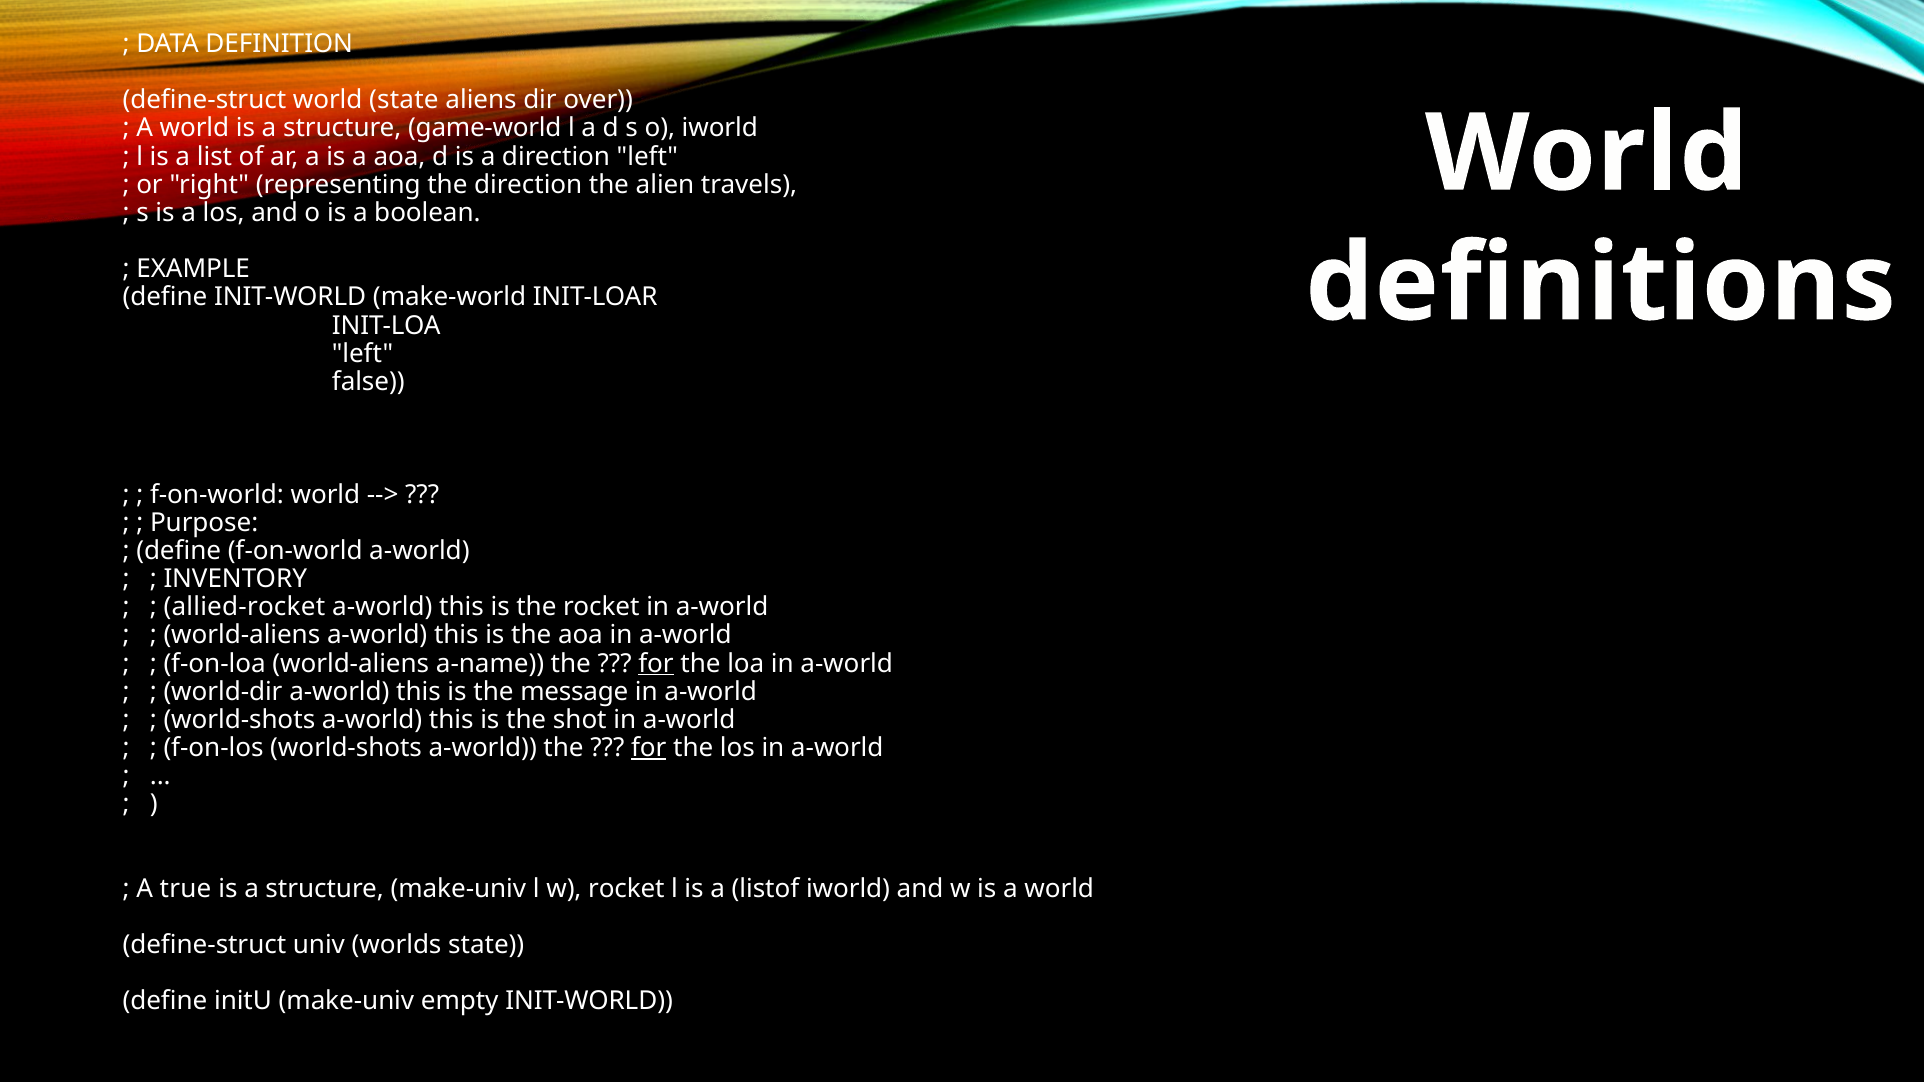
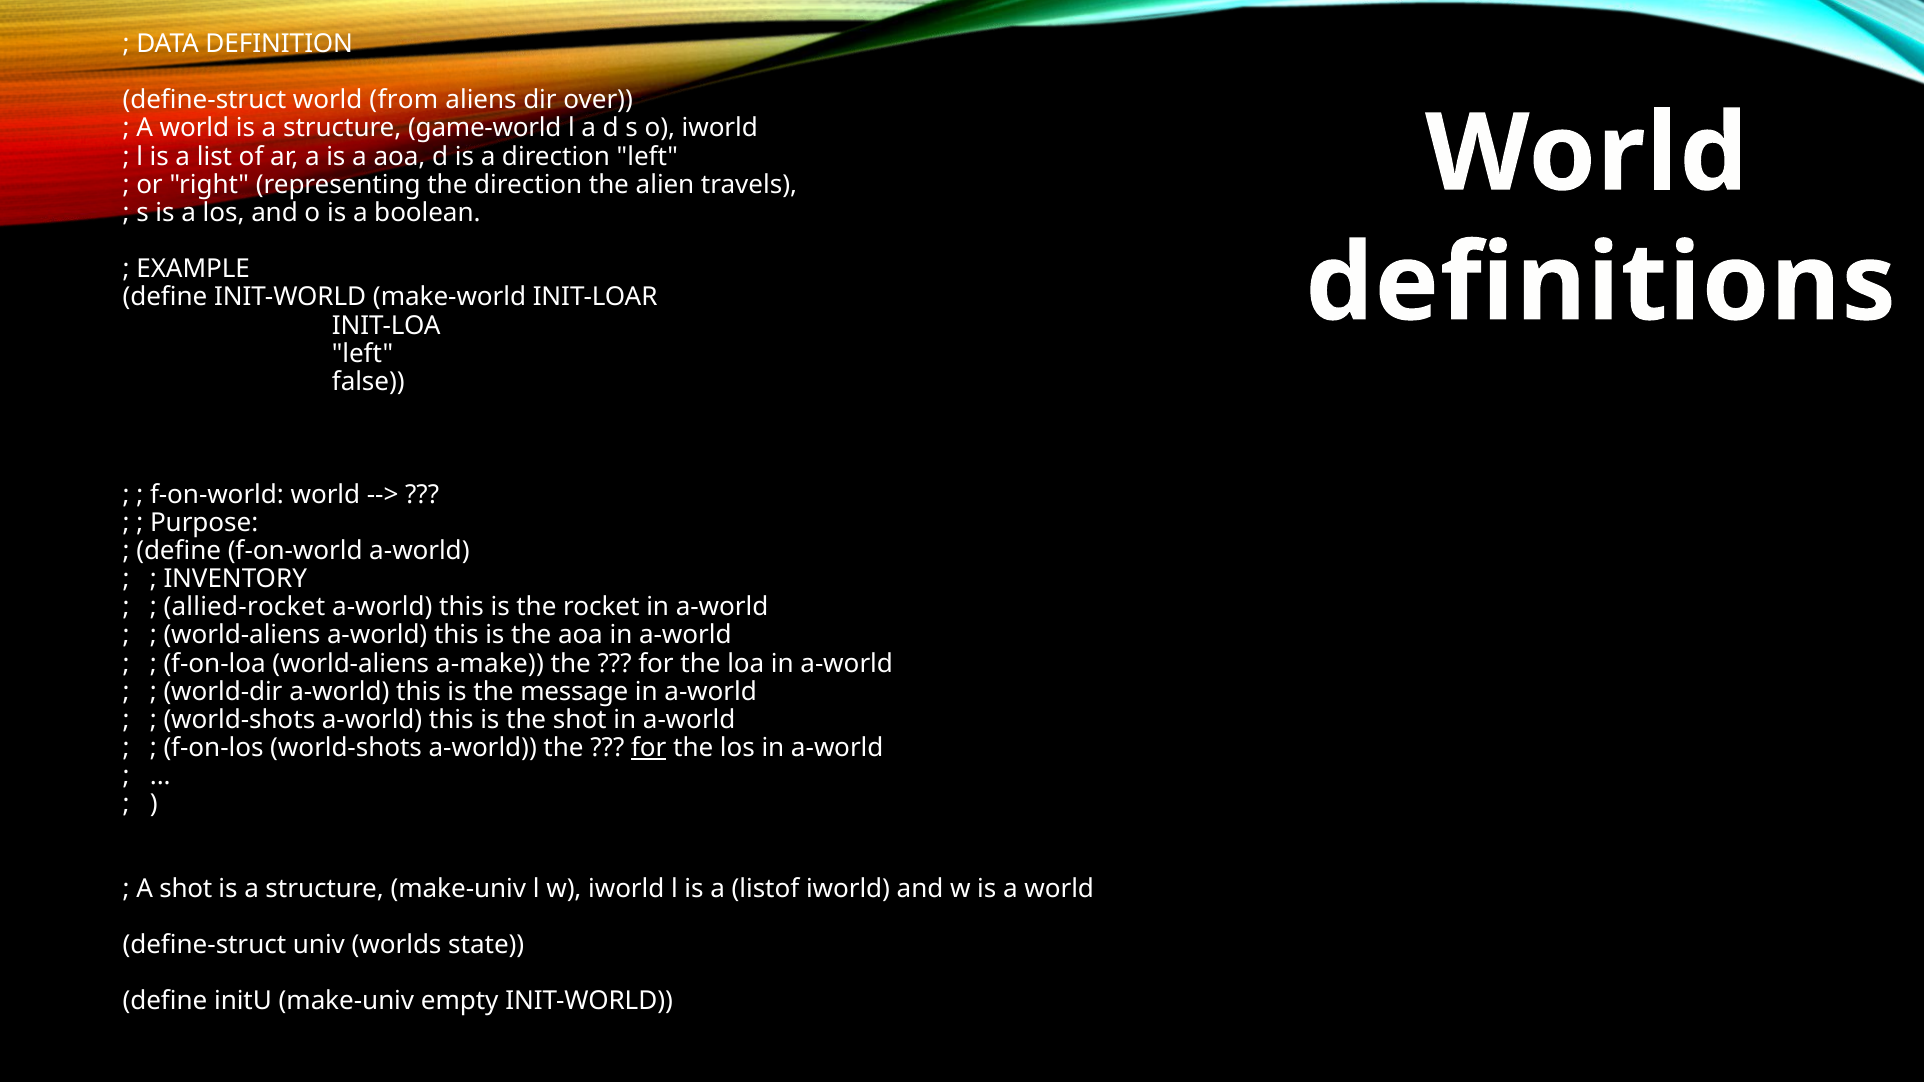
world state: state -> from
a-name: a-name -> a-make
for at (656, 664) underline: present -> none
A true: true -> shot
w rocket: rocket -> iworld
